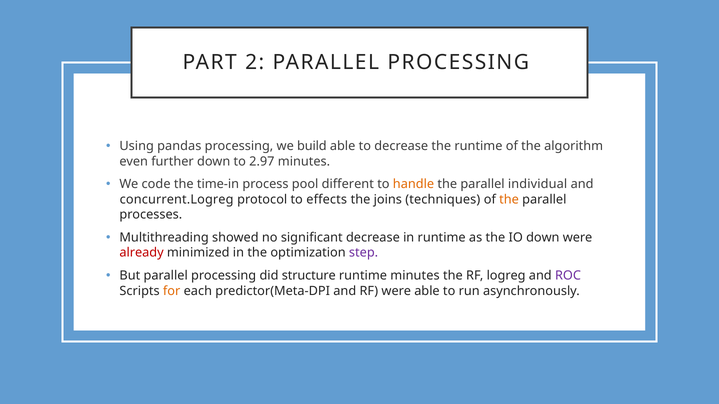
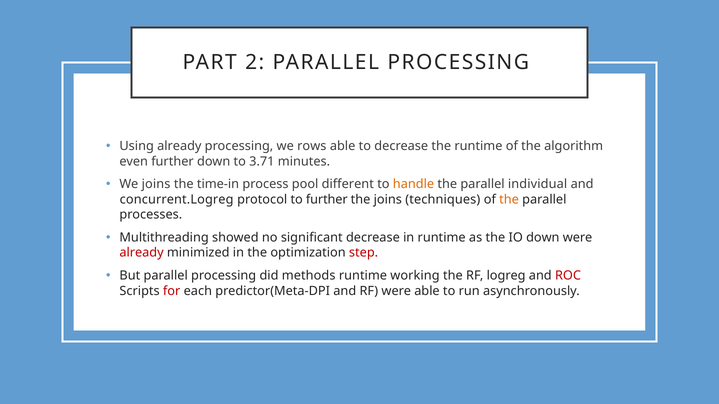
Using pandas: pandas -> already
build: build -> rows
2.97: 2.97 -> 3.71
We code: code -> joins
to effects: effects -> further
step colour: purple -> red
structure: structure -> methods
runtime minutes: minutes -> working
ROC colour: purple -> red
for colour: orange -> red
